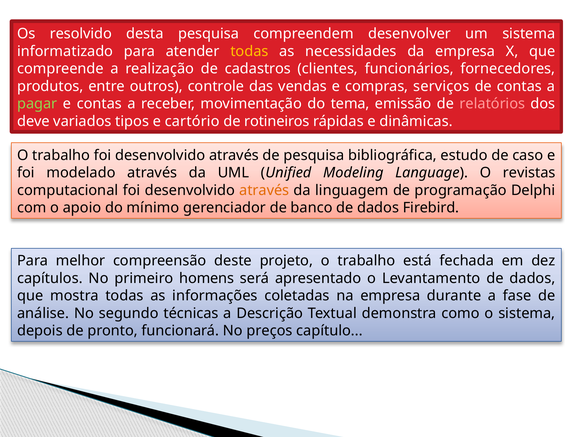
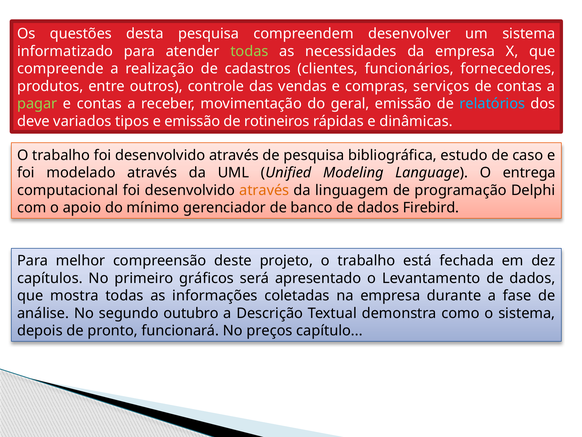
resolvido: resolvido -> questões
todas at (249, 51) colour: yellow -> light green
tema: tema -> geral
relatórios colour: pink -> light blue
e cartório: cartório -> emissão
revistas: revistas -> entrega
homens: homens -> gráficos
técnicas: técnicas -> outubro
